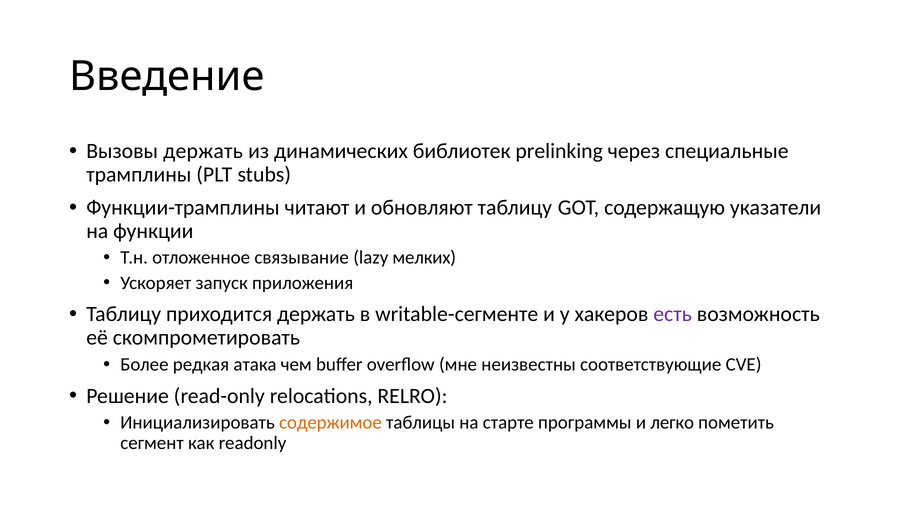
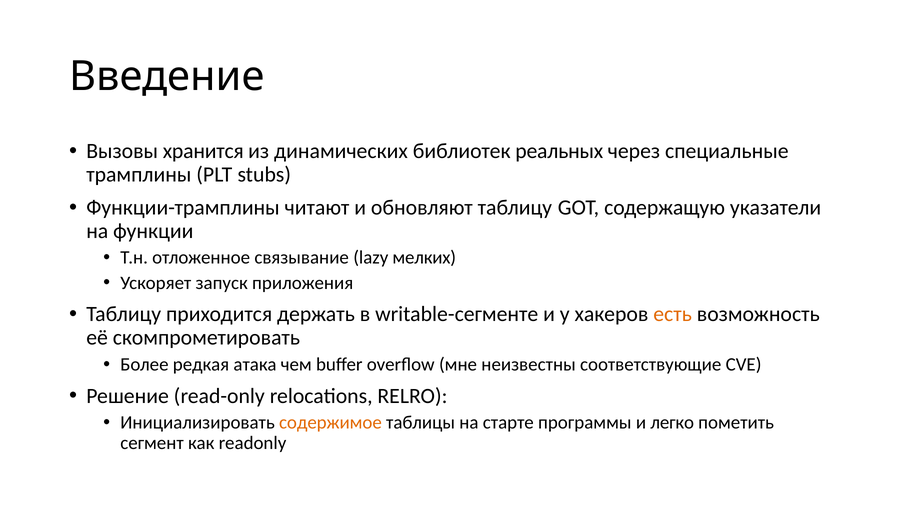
Вызовы держать: держать -> хранится
prelinking: prelinking -> реальных
есть colour: purple -> orange
